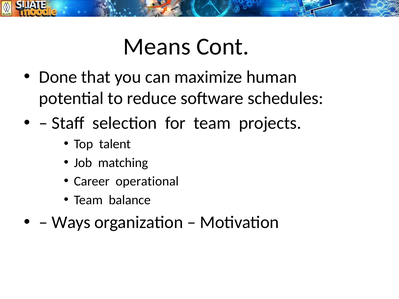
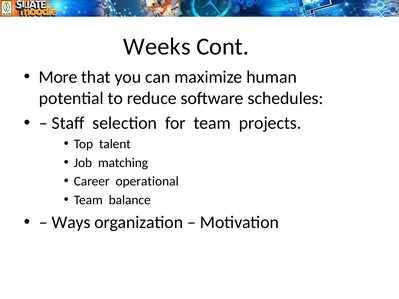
Means: Means -> Weeks
Done: Done -> More
